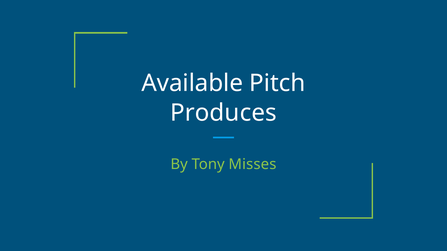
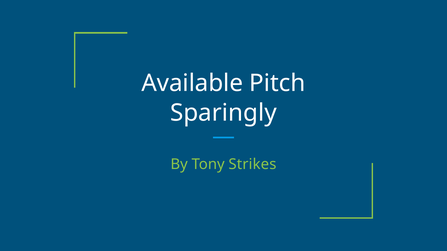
Produces: Produces -> Sparingly
Misses: Misses -> Strikes
